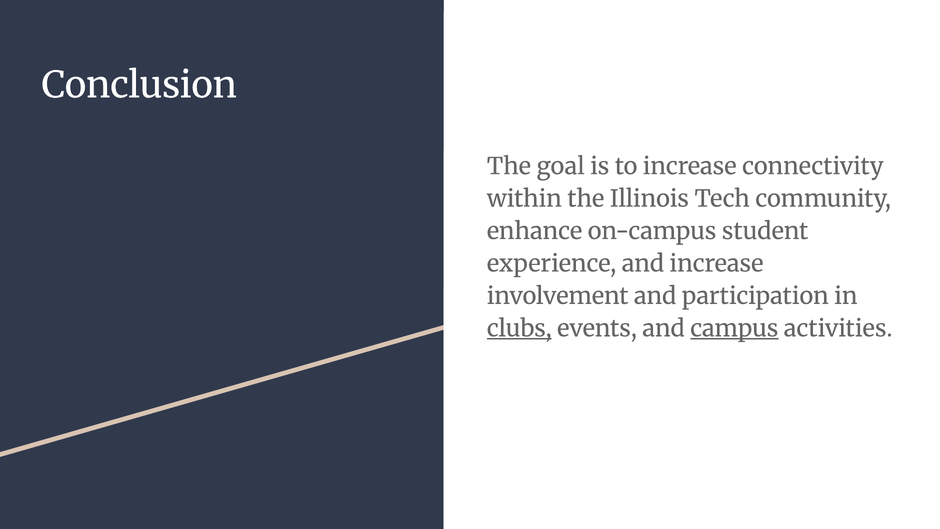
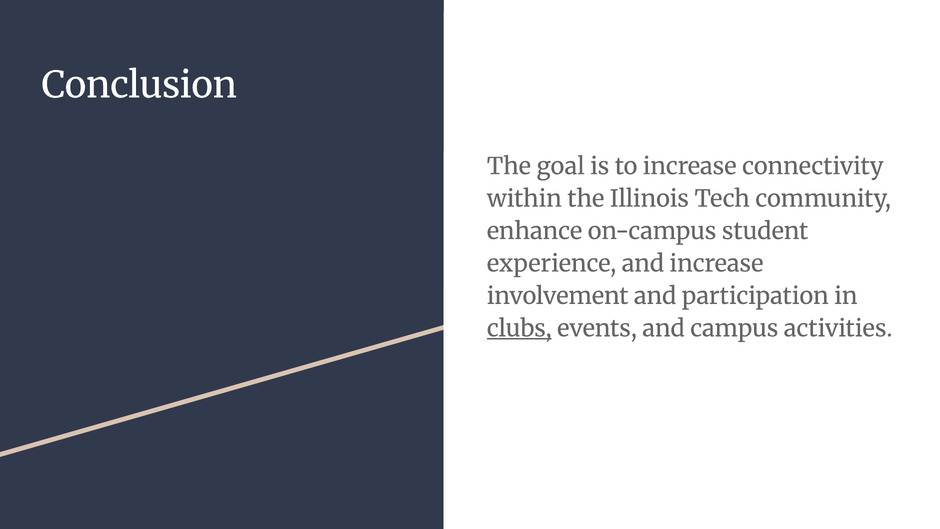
campus underline: present -> none
